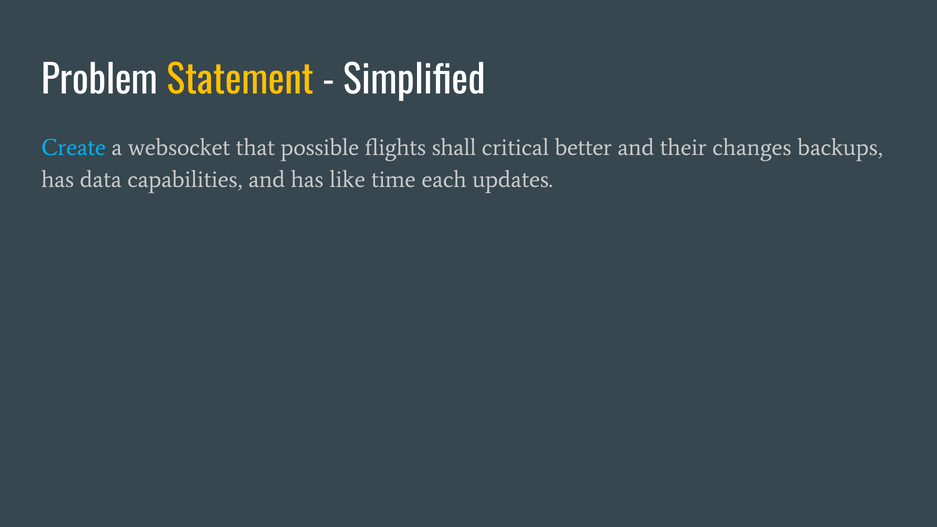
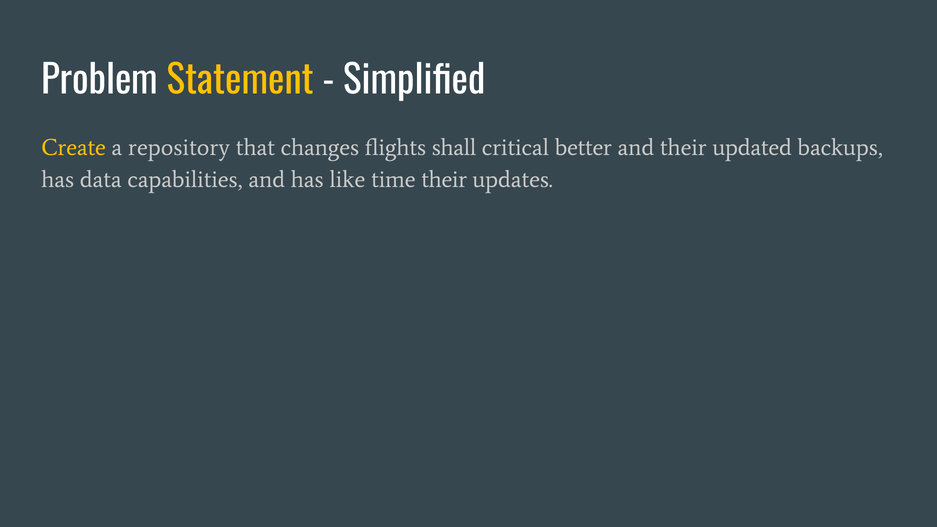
Create colour: light blue -> yellow
websocket: websocket -> repository
possible: possible -> changes
changes: changes -> updated
time each: each -> their
